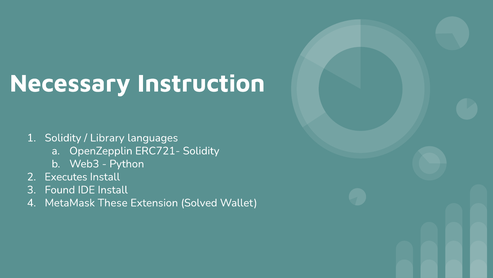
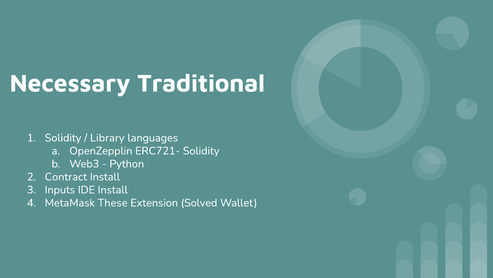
Instruction: Instruction -> Traditional
Executes: Executes -> Contract
Found: Found -> Inputs
